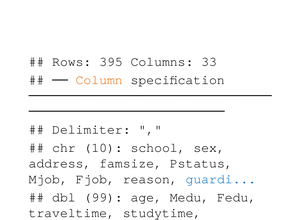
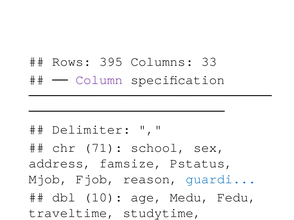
Column at (99, 80) colour: orange -> purple
10: 10 -> 71
99: 99 -> 10
